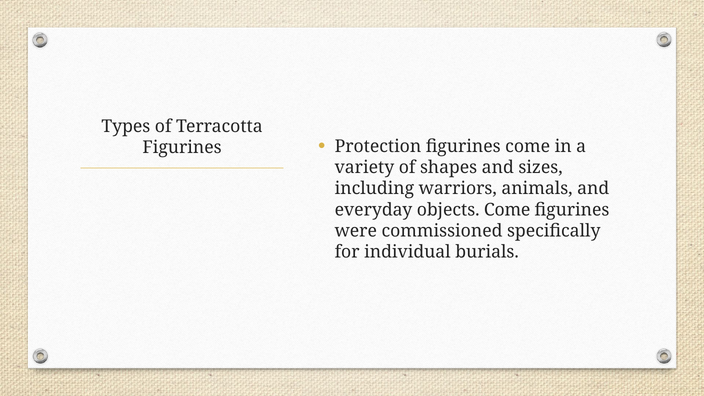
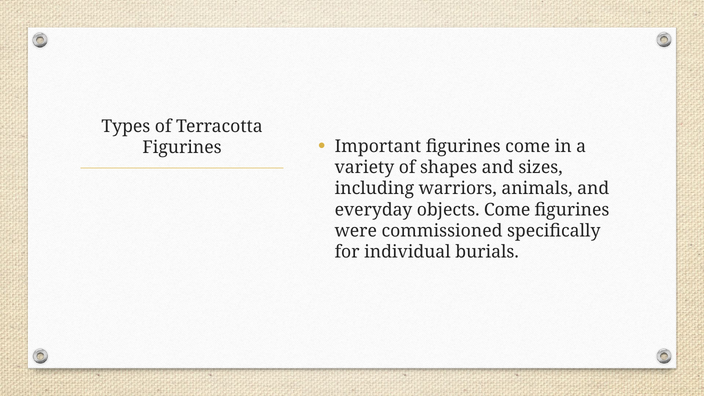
Protection: Protection -> Important
